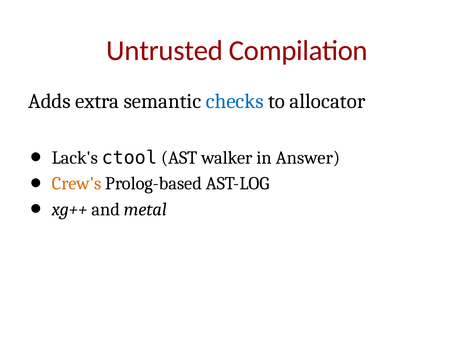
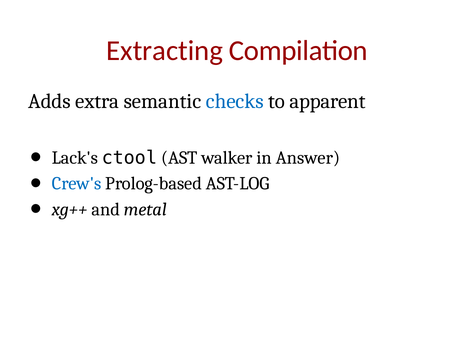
Untrusted: Untrusted -> Extracting
allocator: allocator -> apparent
Crew's colour: orange -> blue
